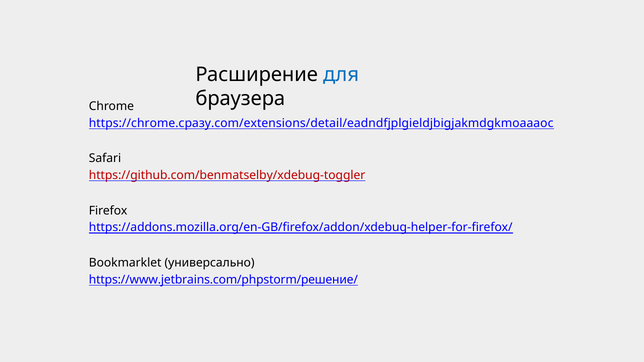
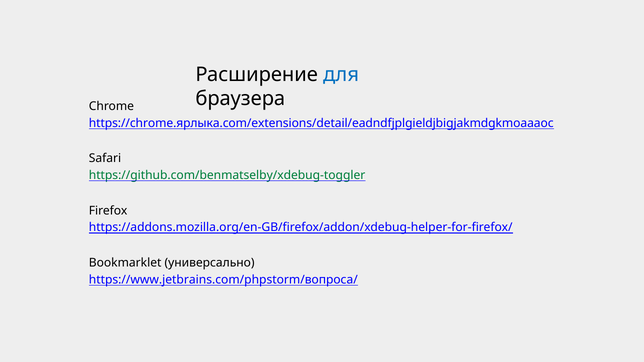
https://chrome.сразу.com/extensions/detail/eadndfjplgieldjbigjakmdgkmoaaaoc: https://chrome.сразу.com/extensions/detail/eadndfjplgieldjbigjakmdgkmoaaaoc -> https://chrome.ярлыка.com/extensions/detail/eadndfjplgieldjbigjakmdgkmoaaaoc
https://github.com/benmatselby/xdebug-toggler colour: red -> green
https://www.jetbrains.com/phpstorm/решение/: https://www.jetbrains.com/phpstorm/решение/ -> https://www.jetbrains.com/phpstorm/вопроса/
